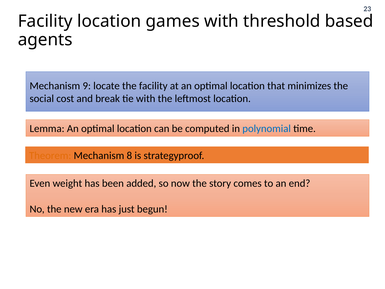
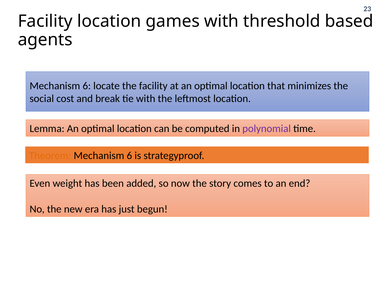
9 at (87, 86): 9 -> 6
polynomial colour: blue -> purple
8 at (129, 155): 8 -> 6
